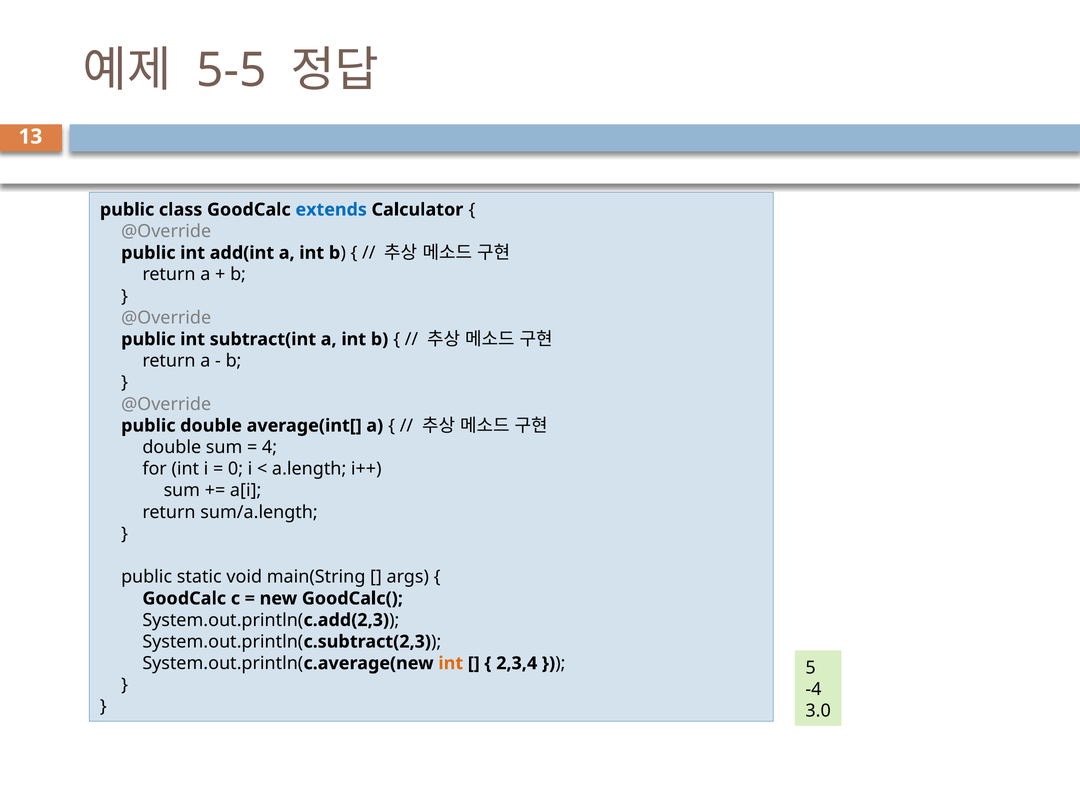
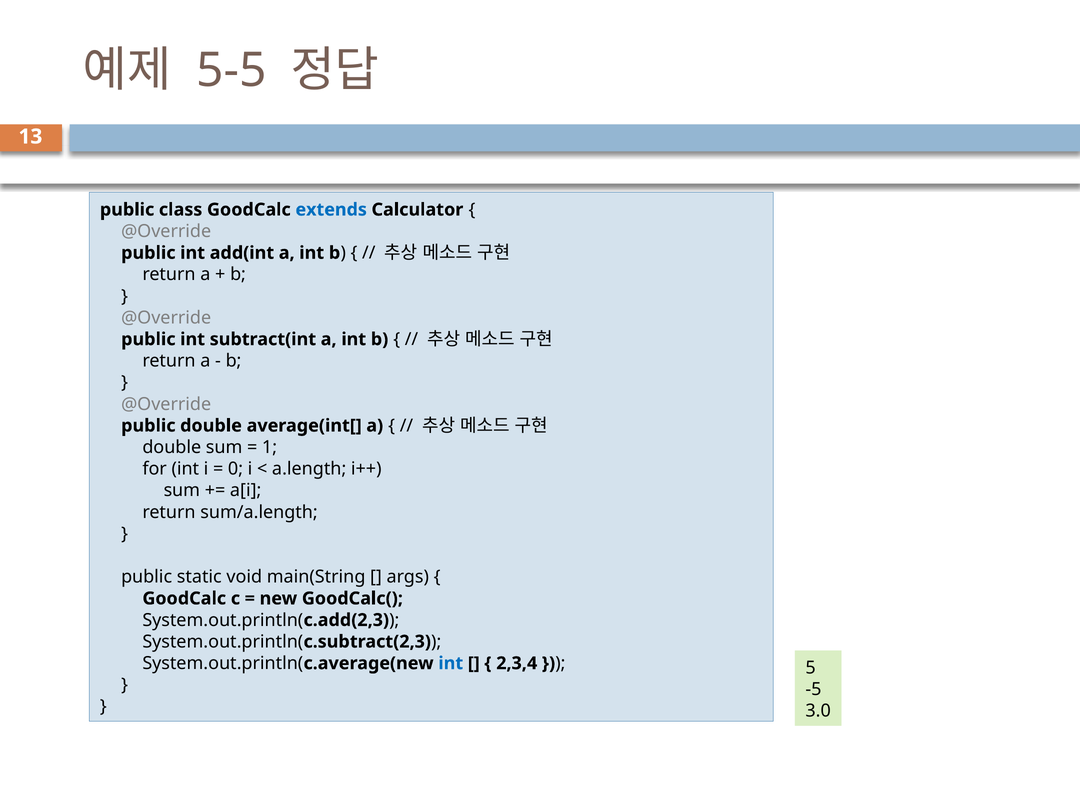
4: 4 -> 1
int at (451, 663) colour: orange -> blue
-4: -4 -> -5
